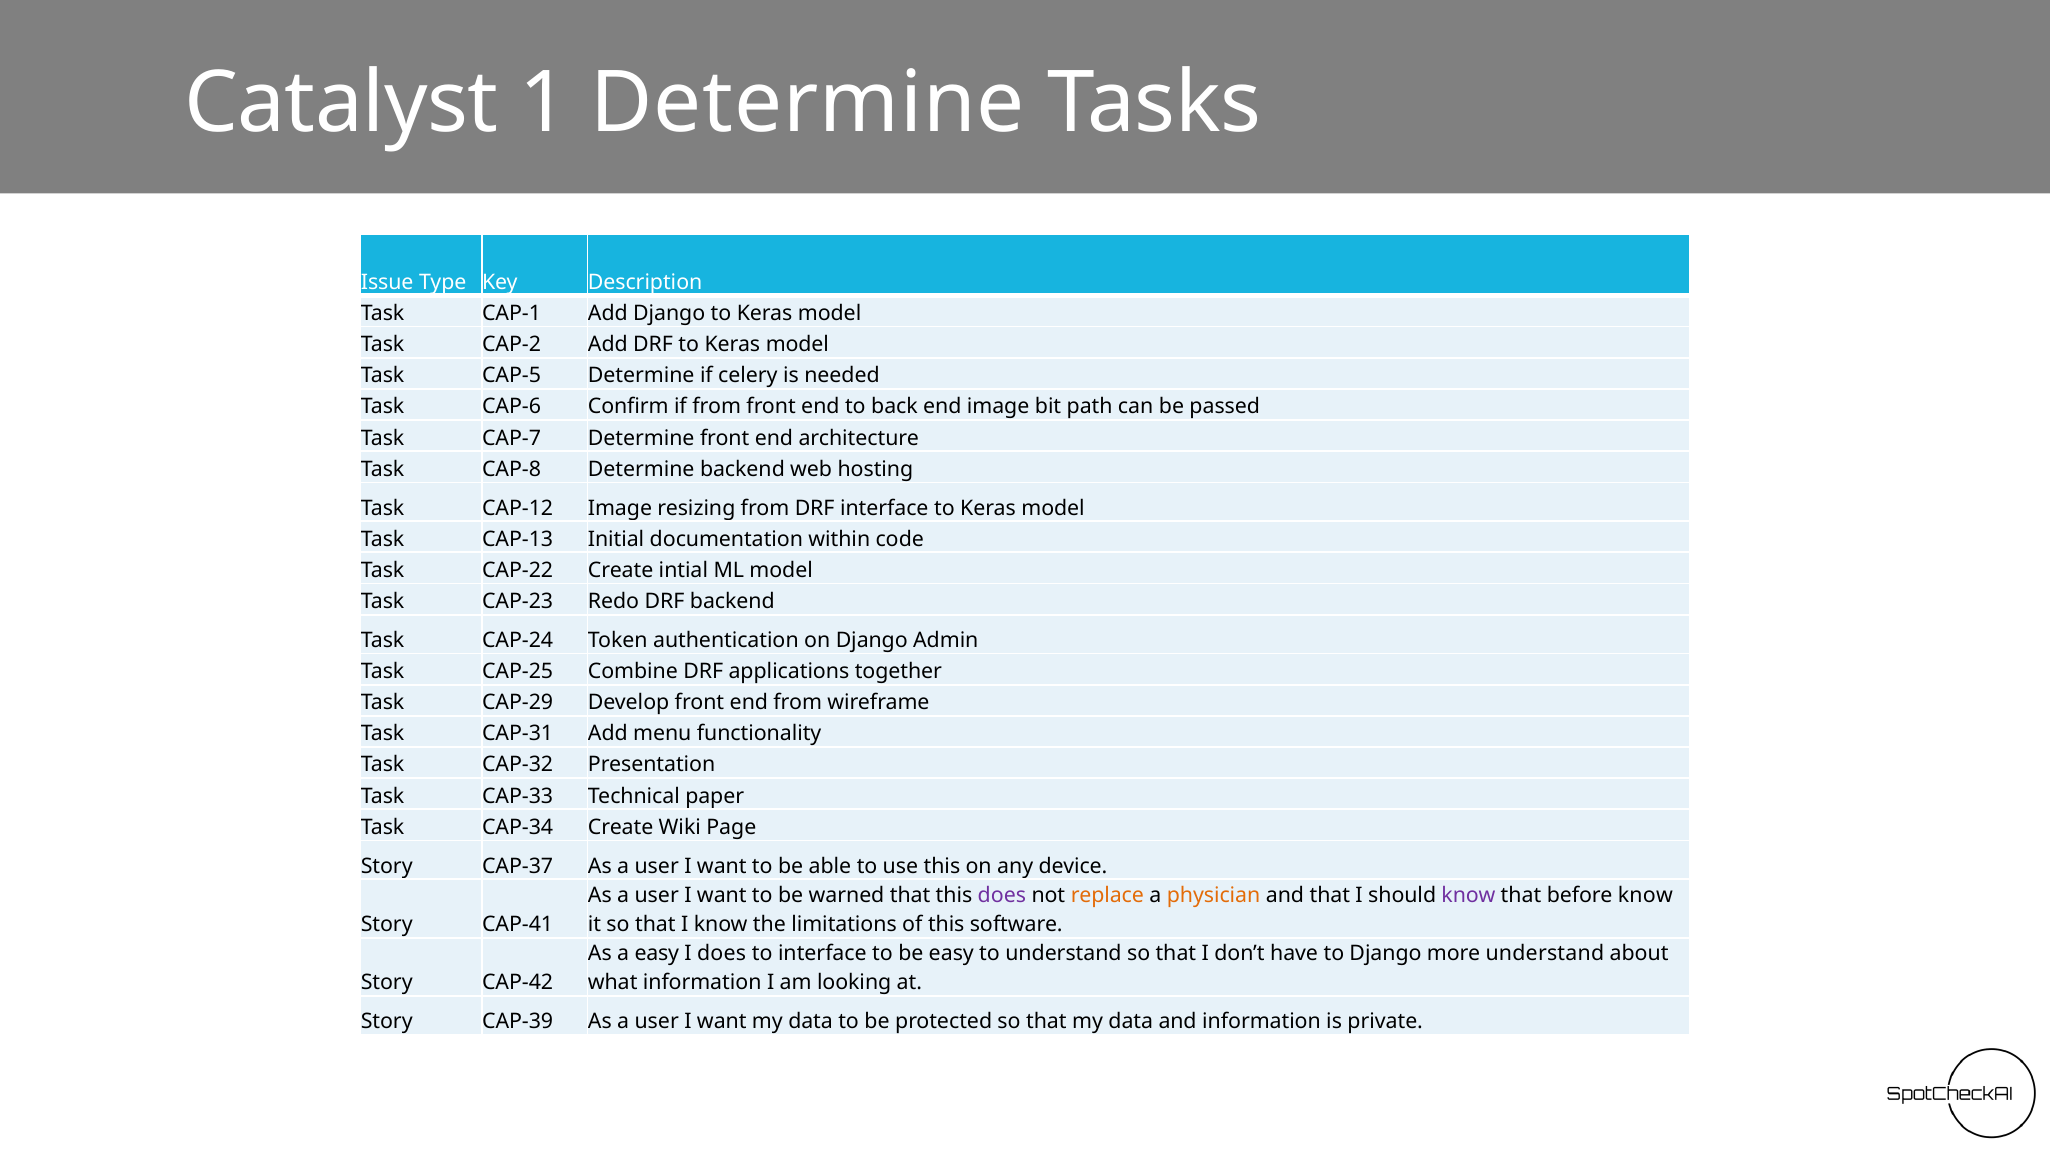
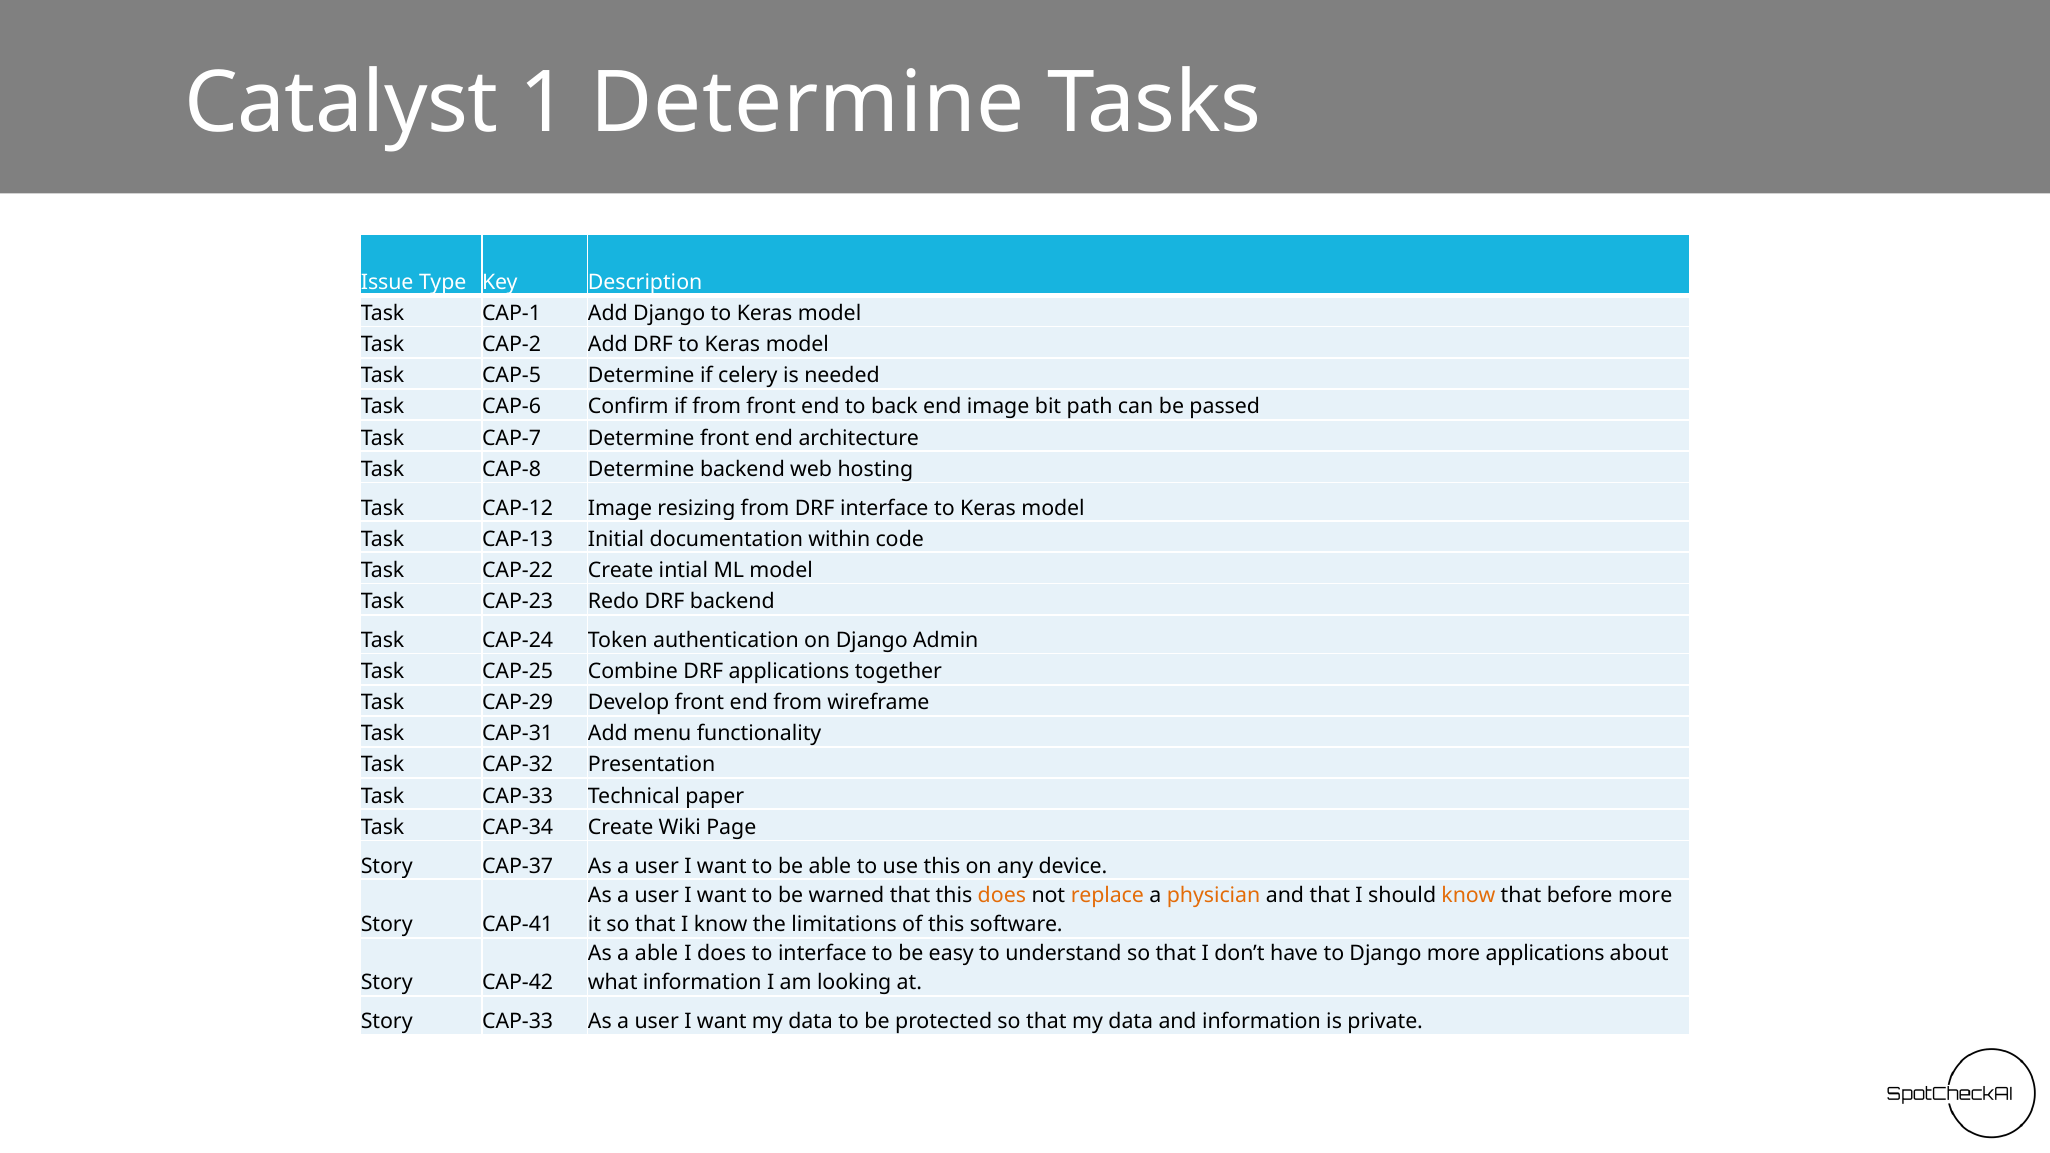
does at (1002, 896) colour: purple -> orange
know at (1469, 896) colour: purple -> orange
before know: know -> more
a easy: easy -> able
more understand: understand -> applications
Story CAP-39: CAP-39 -> CAP-33
